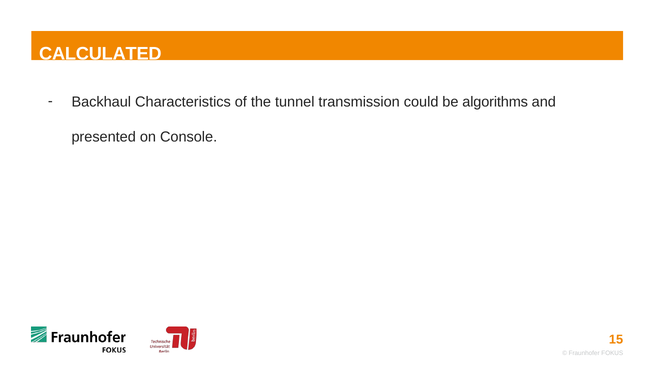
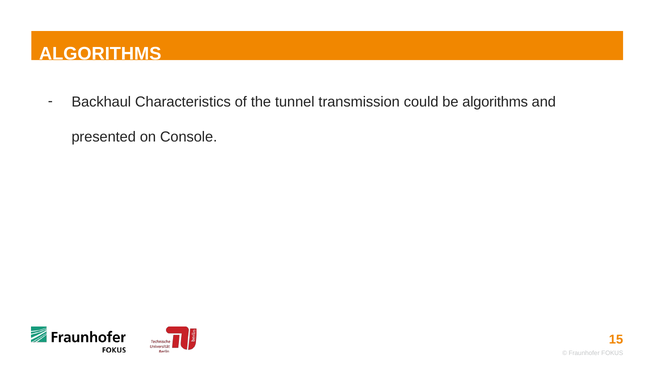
CALCULATED at (100, 54): CALCULATED -> ALGORITHMS
